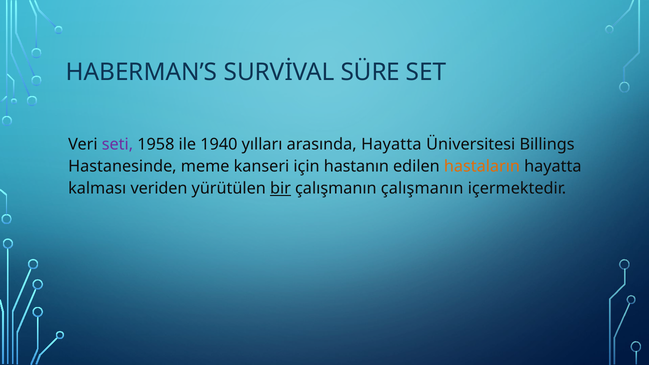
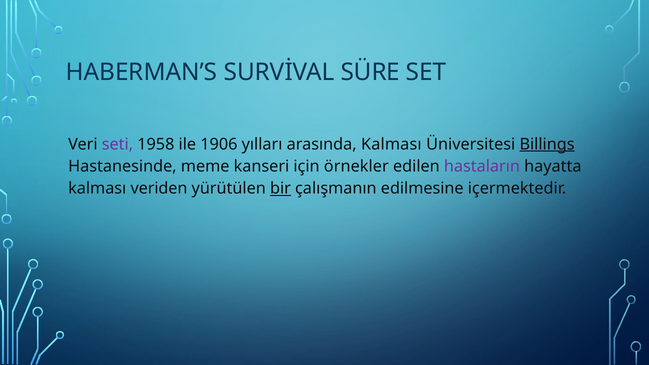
1940: 1940 -> 1906
arasında Hayatta: Hayatta -> Kalması
Billings underline: none -> present
hastanın: hastanın -> örnekler
hastaların colour: orange -> purple
çalışmanın çalışmanın: çalışmanın -> edilmesine
